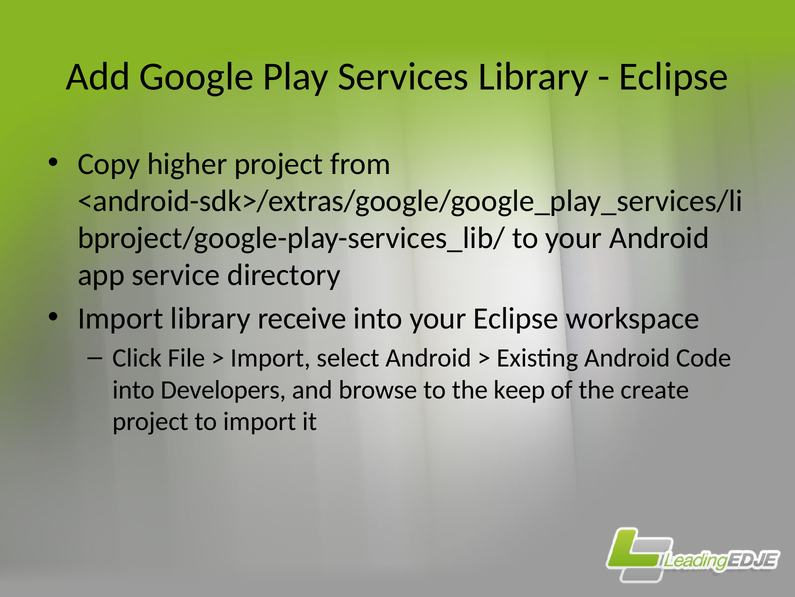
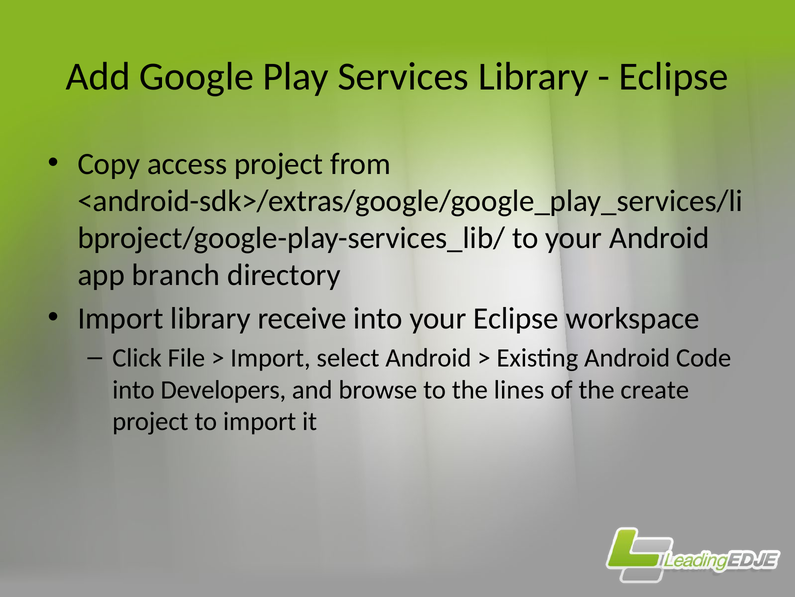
higher: higher -> access
service: service -> branch
keep: keep -> lines
